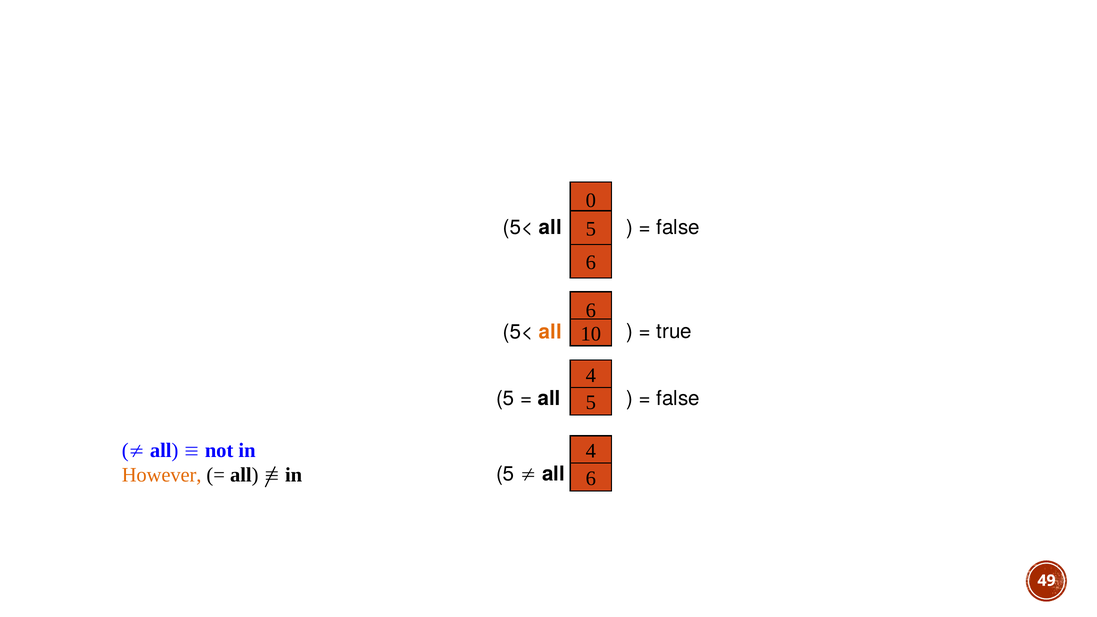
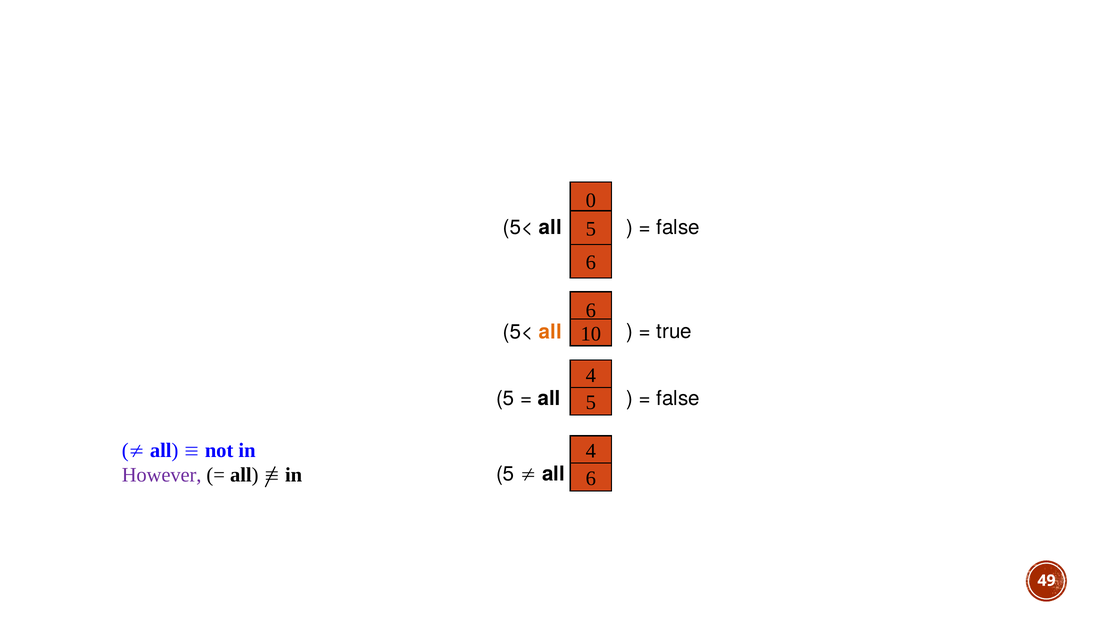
However colour: orange -> purple
